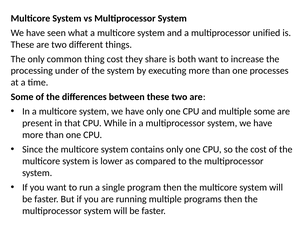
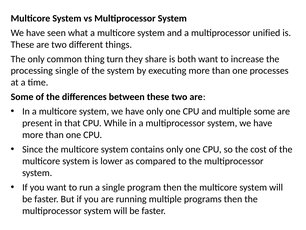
thing cost: cost -> turn
processing under: under -> single
